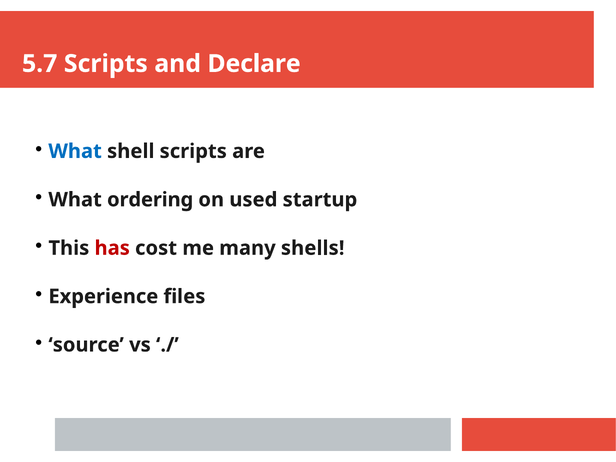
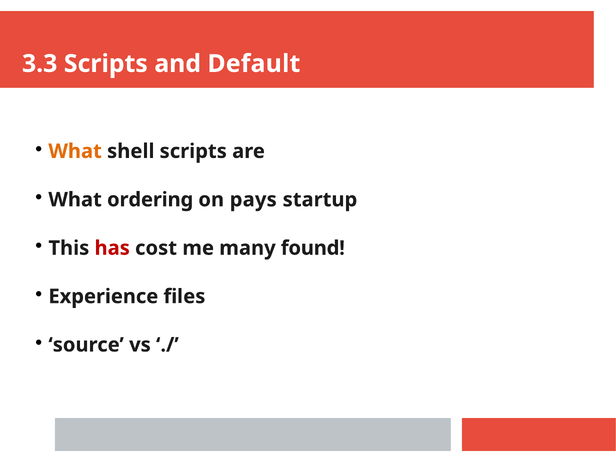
5.7: 5.7 -> 3.3
Declare: Declare -> Default
What at (75, 151) colour: blue -> orange
used: used -> pays
shells: shells -> found
